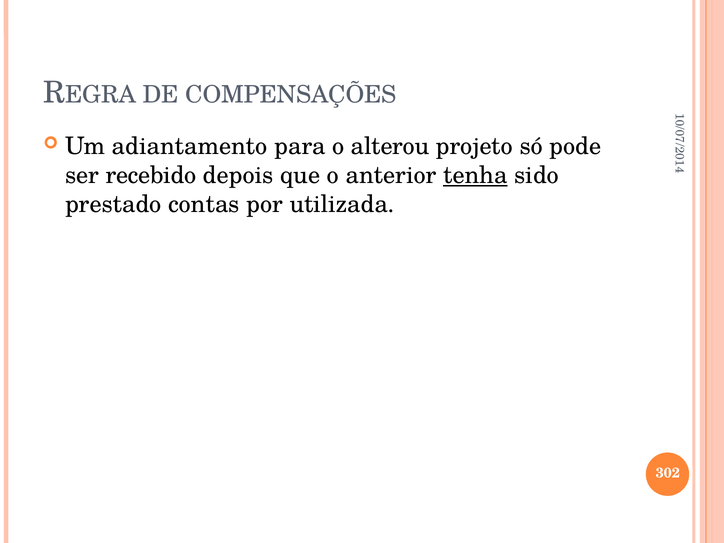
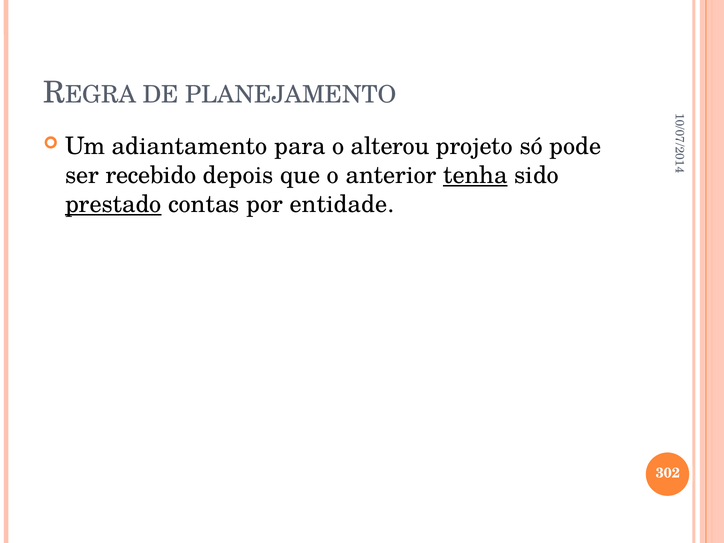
COMPENSAÇÕES: COMPENSAÇÕES -> PLANEJAMENTO
prestado underline: none -> present
utilizada: utilizada -> entidade
